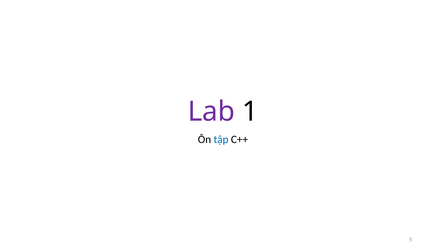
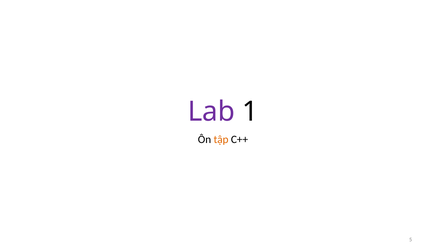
tập colour: blue -> orange
